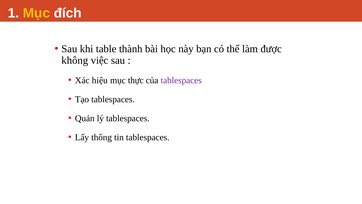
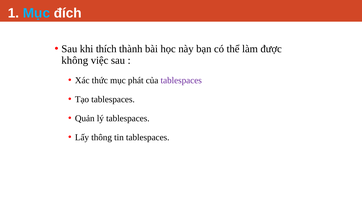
Mục at (37, 13) colour: yellow -> light blue
table: table -> thích
hiệu: hiệu -> thức
thực: thực -> phát
